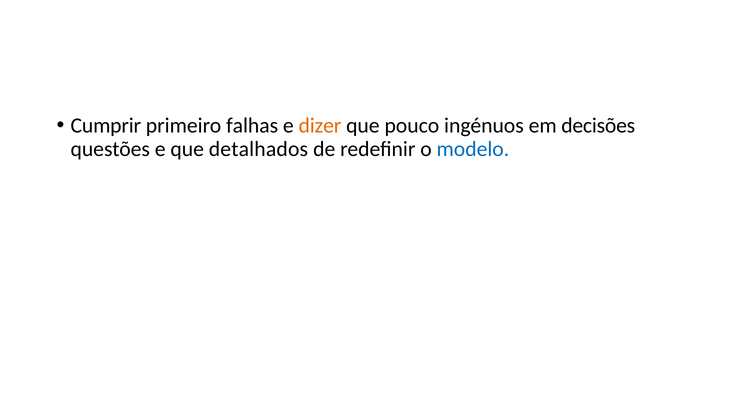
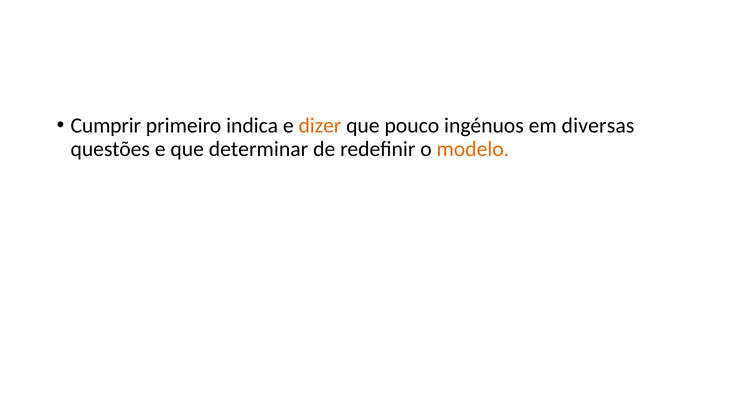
falhas: falhas -> indica
decisões: decisões -> diversas
detalhados: detalhados -> determinar
modelo colour: blue -> orange
